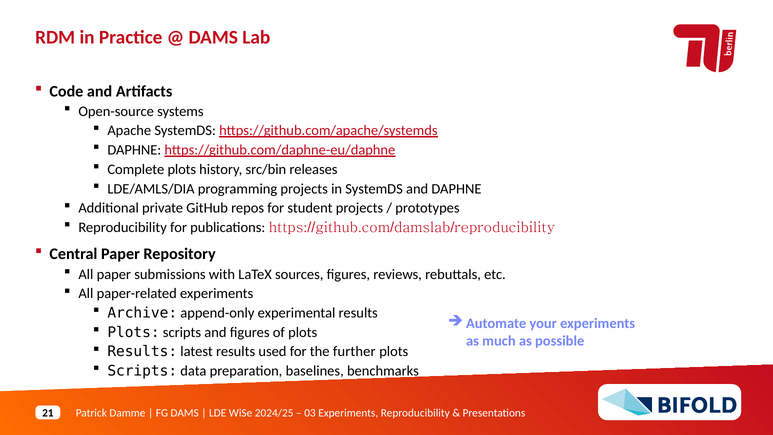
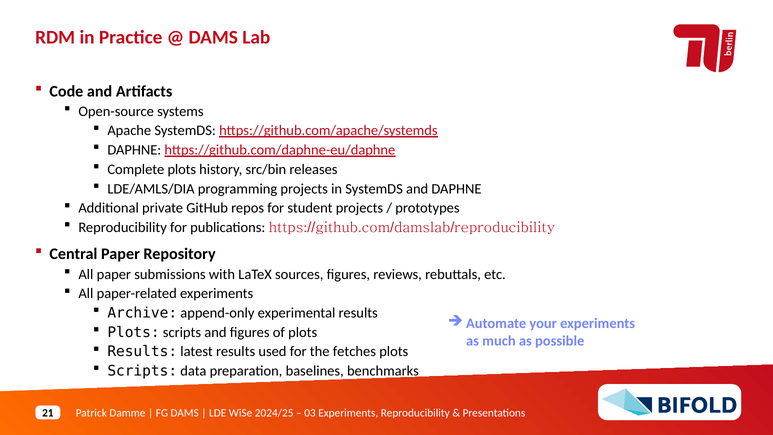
further: further -> fetches
